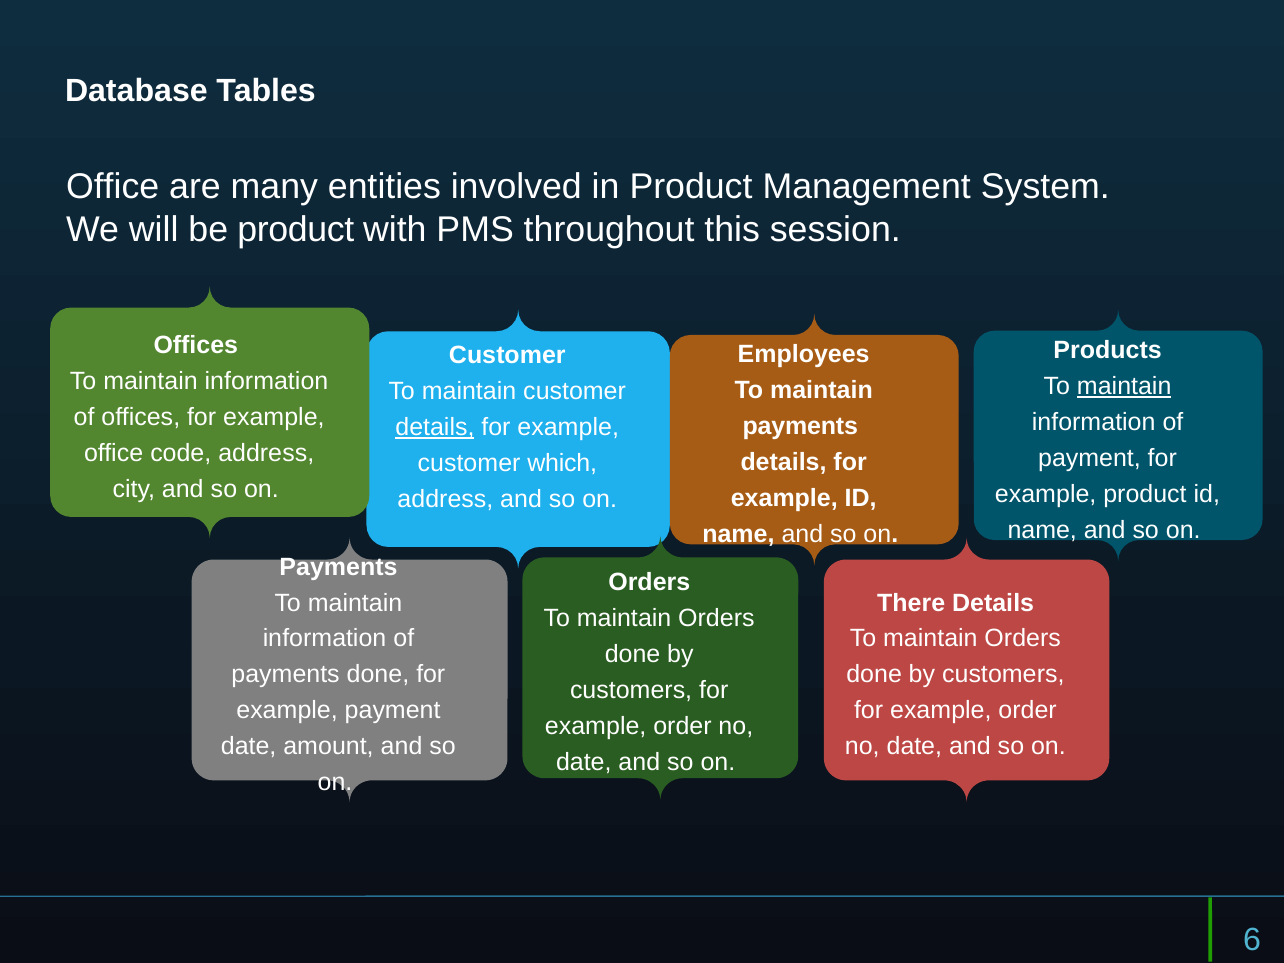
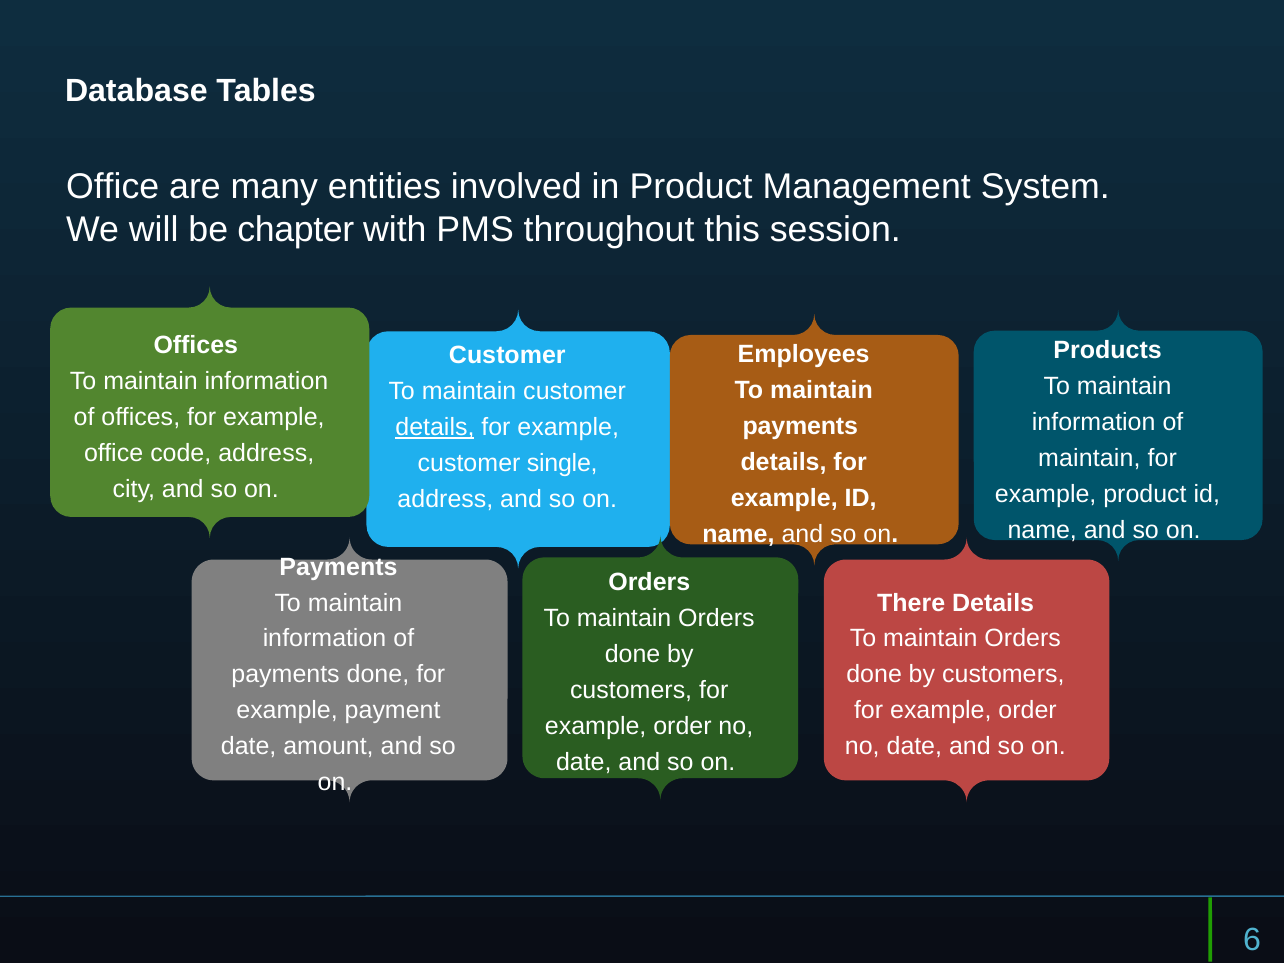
be product: product -> chapter
maintain at (1124, 386) underline: present -> none
payment at (1089, 458): payment -> maintain
which: which -> single
